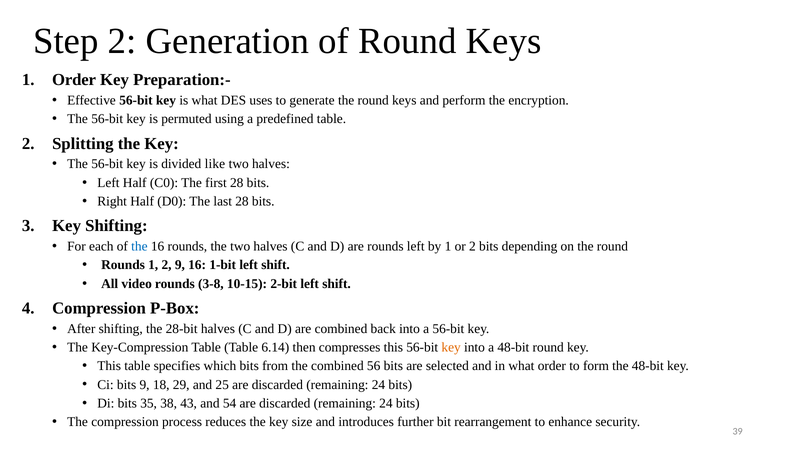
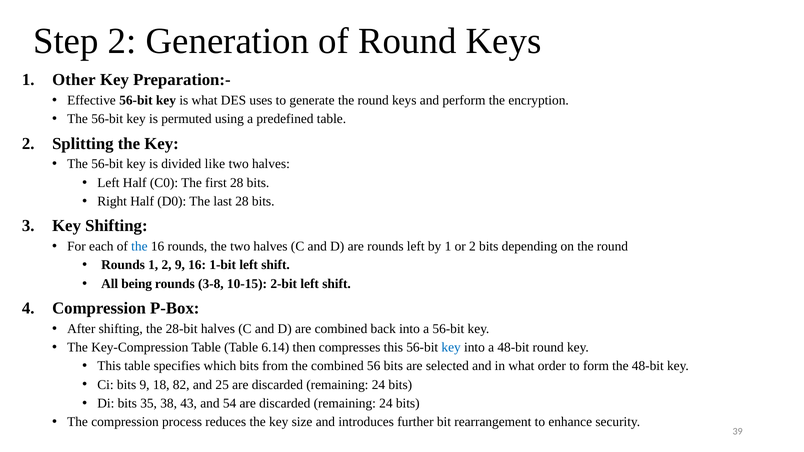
1 Order: Order -> Other
video: video -> being
key at (451, 348) colour: orange -> blue
29: 29 -> 82
